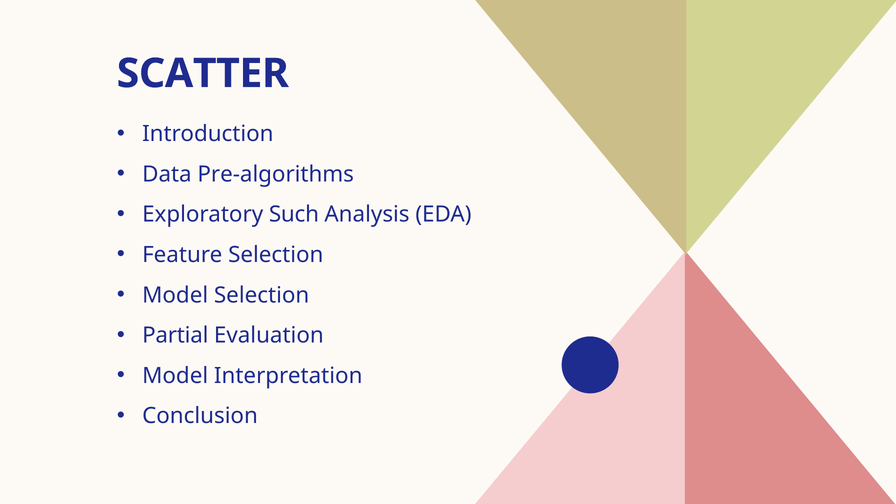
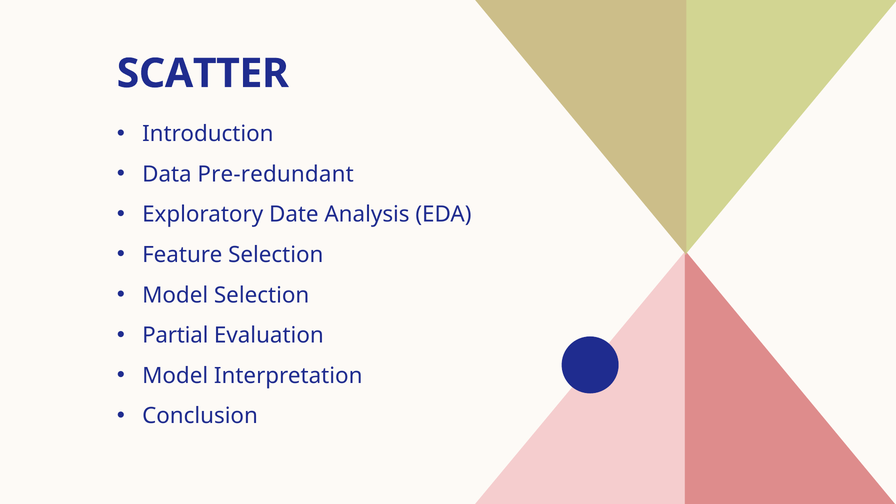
Pre-algorithms: Pre-algorithms -> Pre-redundant
Such: Such -> Date
